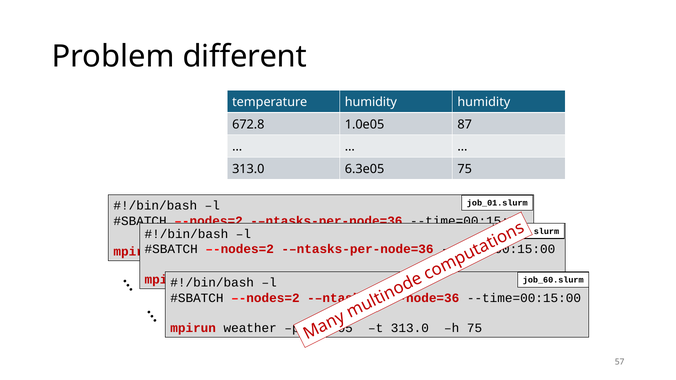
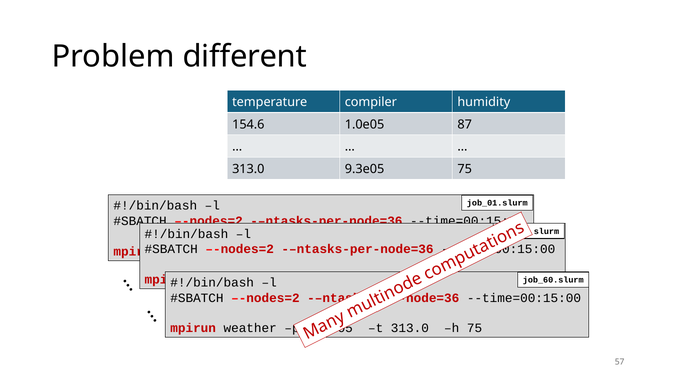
temperature humidity: humidity -> compiler
672.8: 672.8 -> 154.6
6.3e05: 6.3e05 -> 9.3e05
